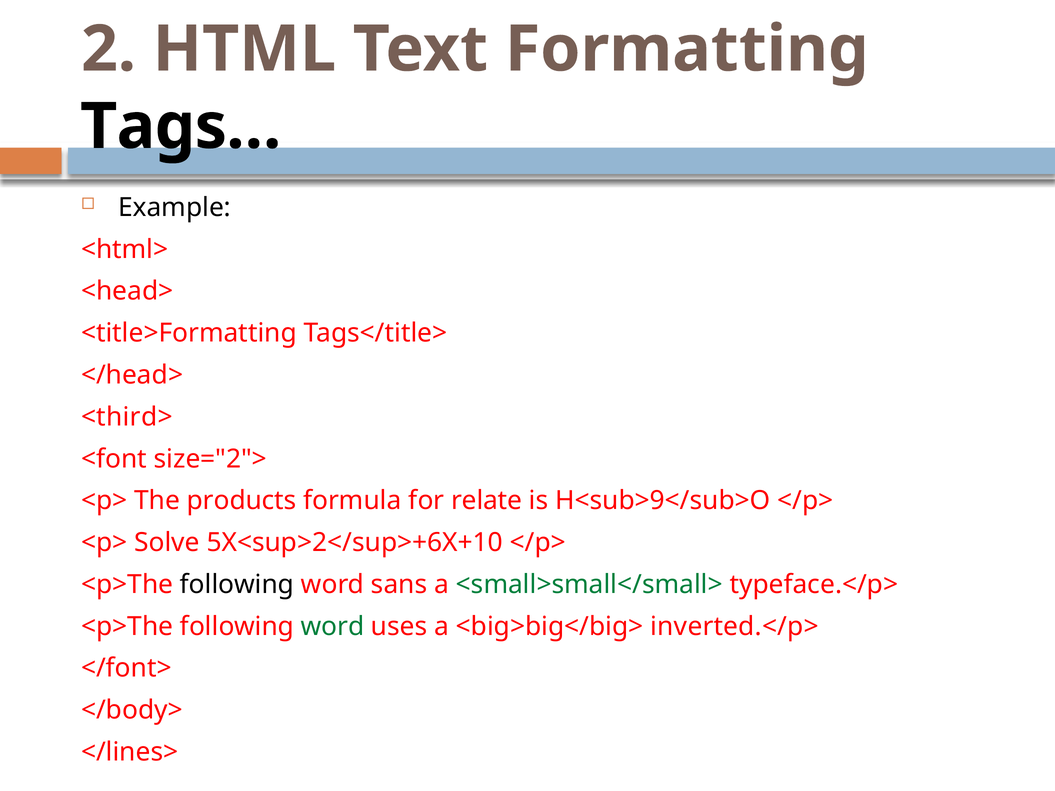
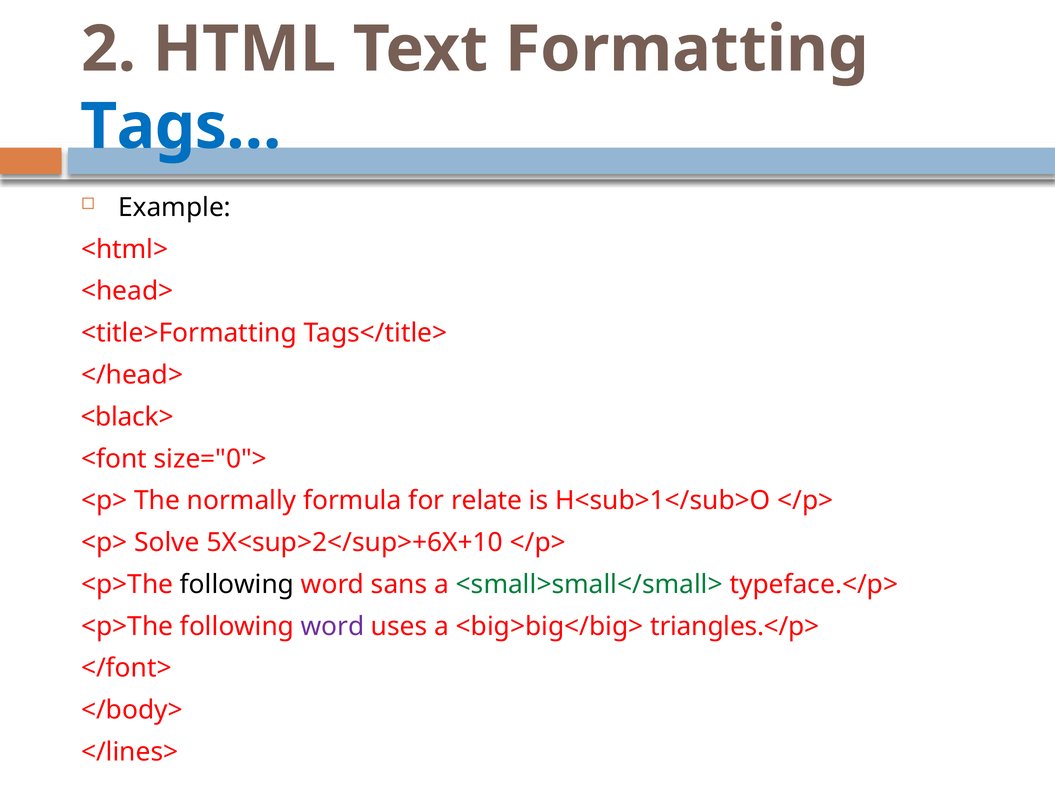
Tags… colour: black -> blue
<third>: <third> -> <black>
size="2">: size="2"> -> size="0">
products: products -> normally
H<sub>9</sub>O: H<sub>9</sub>O -> H<sub>1</sub>O
word at (333, 627) colour: green -> purple
inverted.</p>: inverted.</p> -> triangles.</p>
